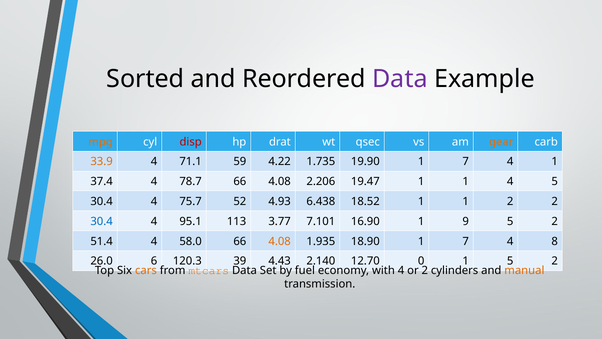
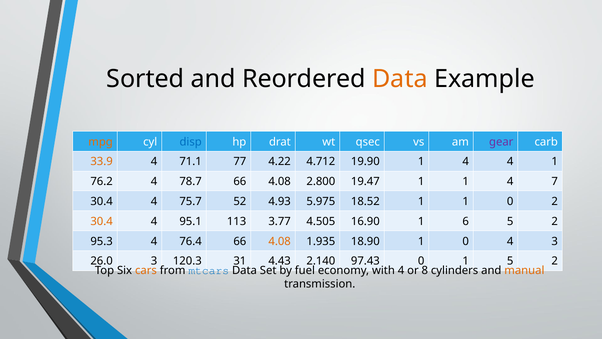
Data at (400, 79) colour: purple -> orange
disp colour: red -> blue
gear colour: orange -> purple
59: 59 -> 77
1.735: 1.735 -> 4.712
19.90 1 7: 7 -> 4
37.4: 37.4 -> 76.2
2.206: 2.206 -> 2.800
4 5: 5 -> 7
6.438: 6.438 -> 5.975
1 1 2: 2 -> 0
30.4 at (102, 221) colour: blue -> orange
7.101: 7.101 -> 4.505
9: 9 -> 6
51.4: 51.4 -> 95.3
58.0: 58.0 -> 76.4
18.90 1 7: 7 -> 0
4 8: 8 -> 3
26.0 6: 6 -> 3
39: 39 -> 31
12.70: 12.70 -> 97.43
mtcars colour: orange -> blue
or 2: 2 -> 8
